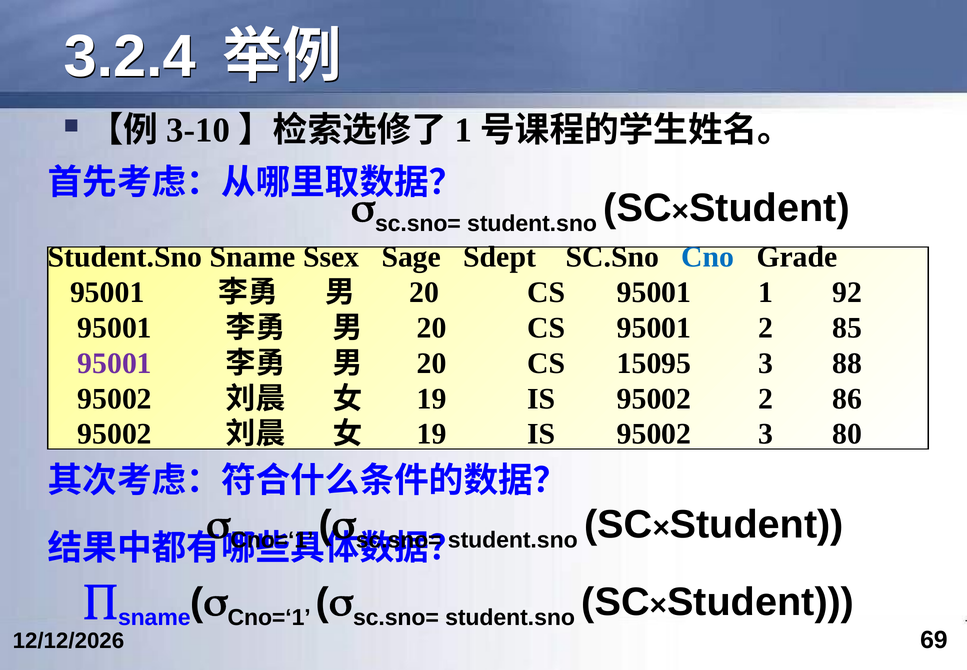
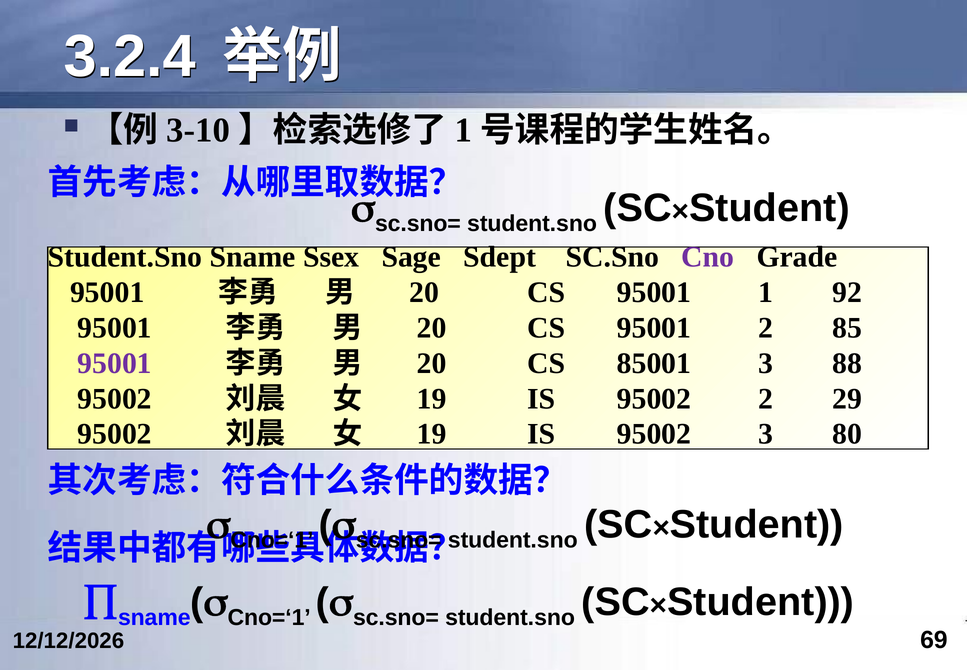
Cno colour: blue -> purple
15095: 15095 -> 85001
86: 86 -> 29
